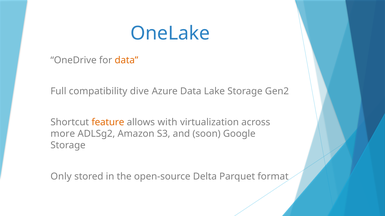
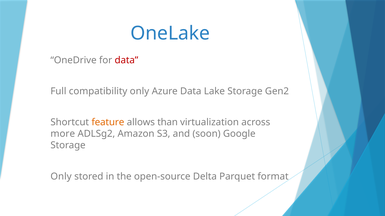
data at (126, 60) colour: orange -> red
compatibility dive: dive -> only
with: with -> than
